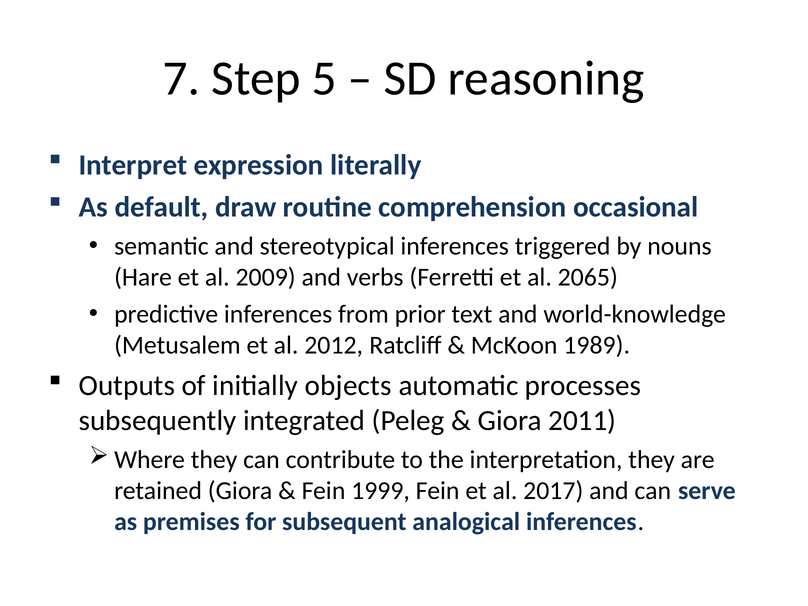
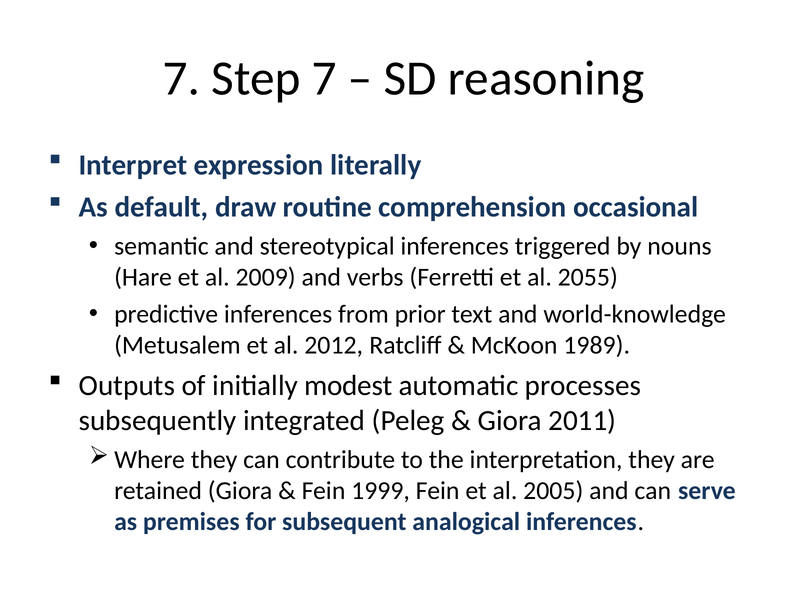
Step 5: 5 -> 7
2065: 2065 -> 2055
objects: objects -> modest
2017: 2017 -> 2005
